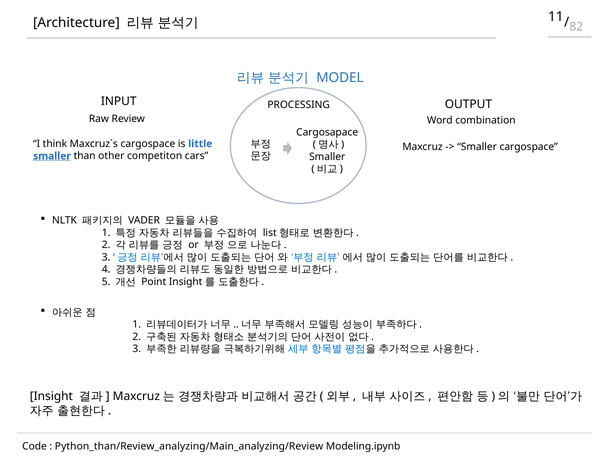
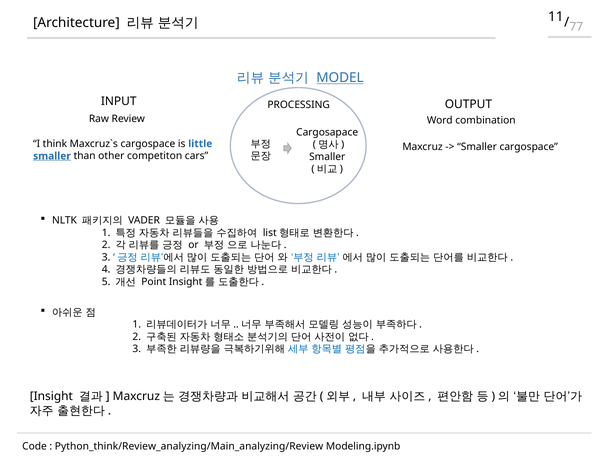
82: 82 -> 77
MODEL underline: none -> present
Python_than/Review_analyzing/Main_analyzing/Review: Python_than/Review_analyzing/Main_analyzing/Review -> Python_think/Review_analyzing/Main_analyzing/Review
